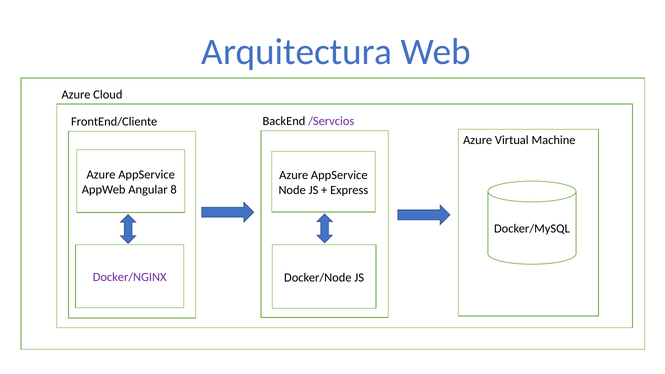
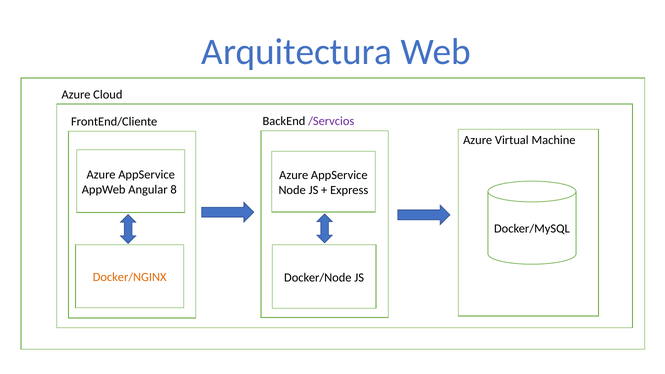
Docker/NGINX colour: purple -> orange
